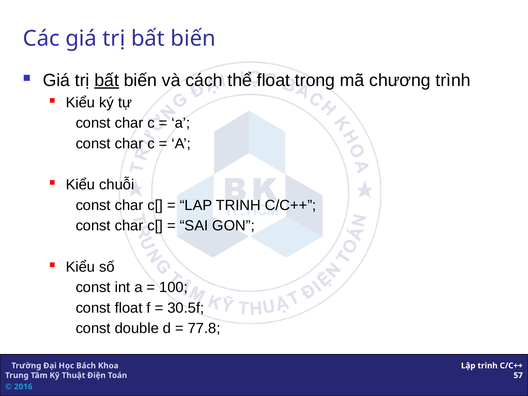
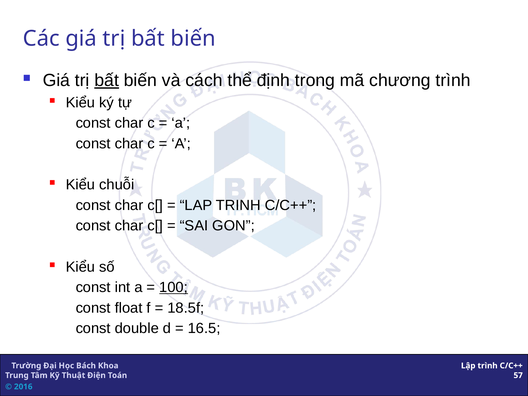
thể float: float -> định
100 underline: none -> present
30.5f: 30.5f -> 18.5f
77.8: 77.8 -> 16.5
